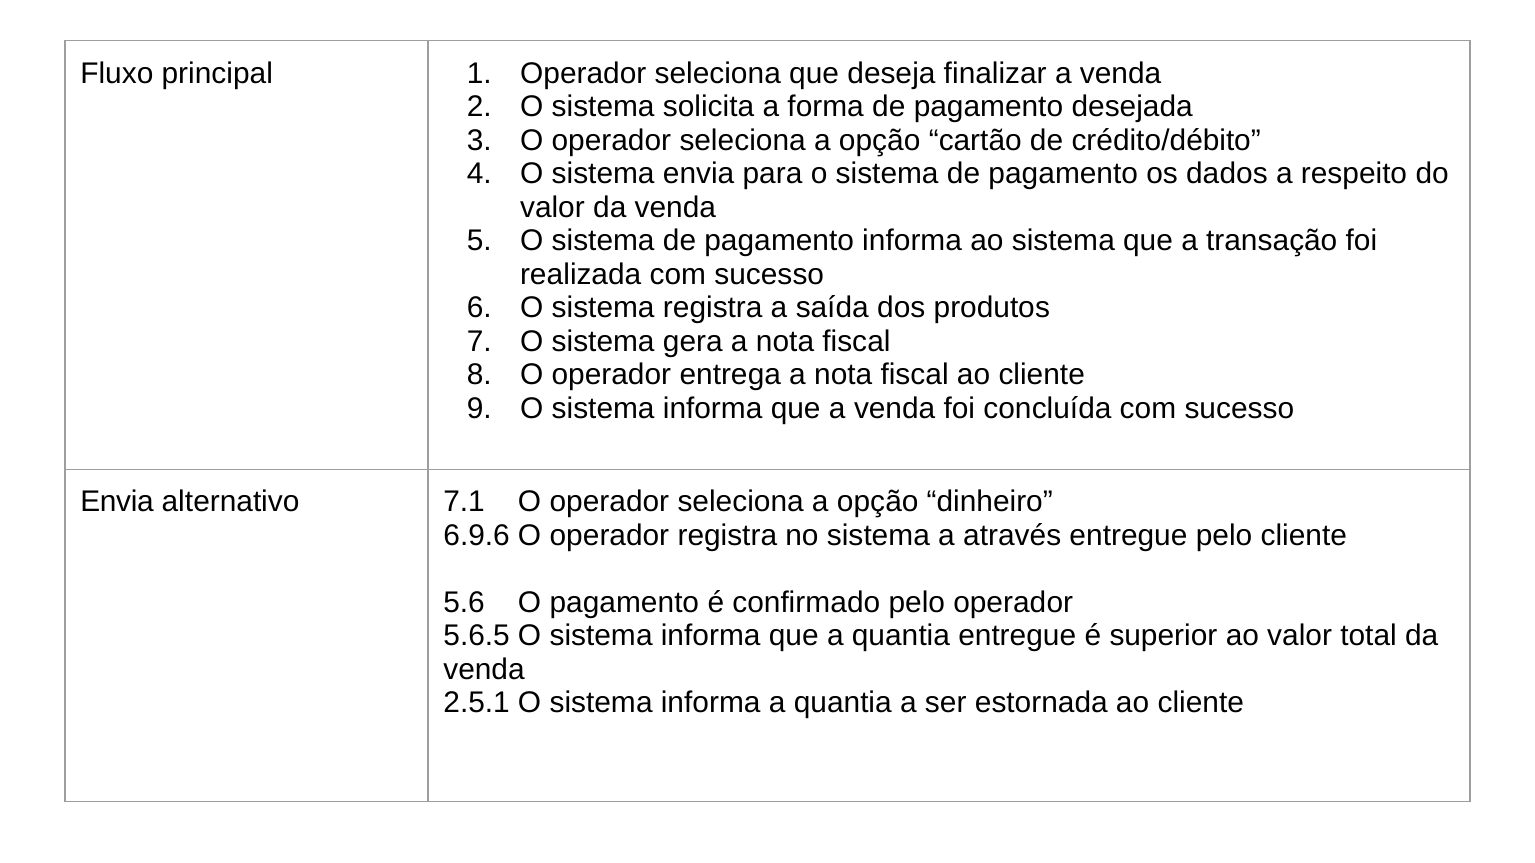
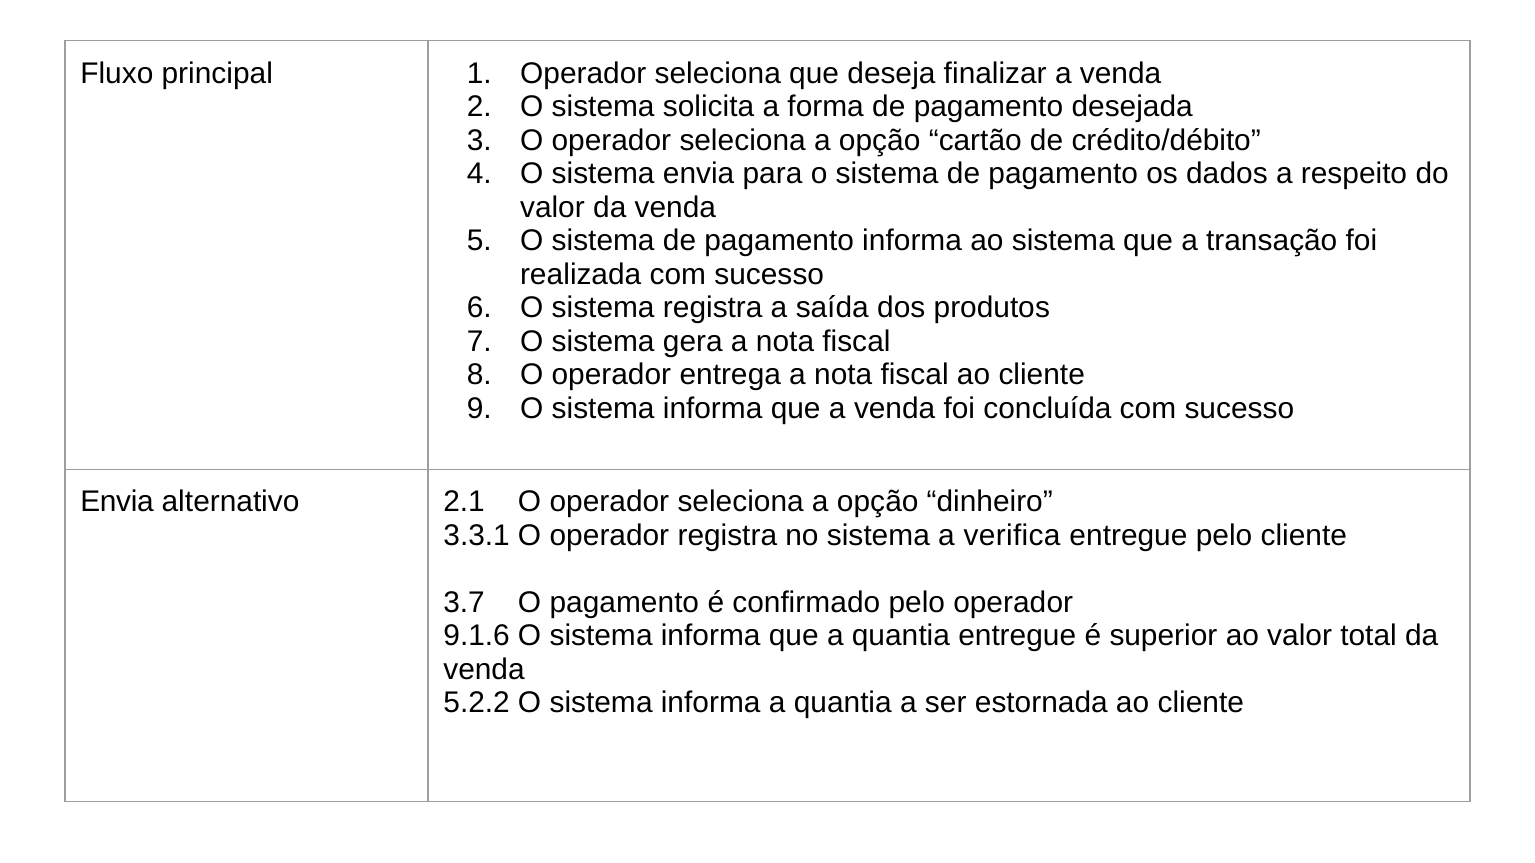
7.1: 7.1 -> 2.1
6.9.6: 6.9.6 -> 3.3.1
através: através -> verifica
5.6: 5.6 -> 3.7
5.6.5: 5.6.5 -> 9.1.6
2.5.1: 2.5.1 -> 5.2.2
